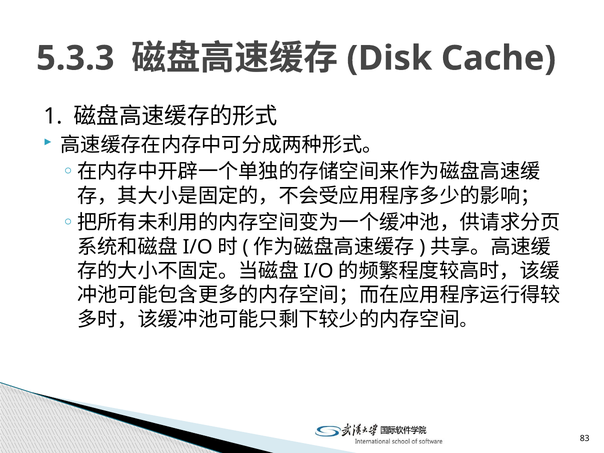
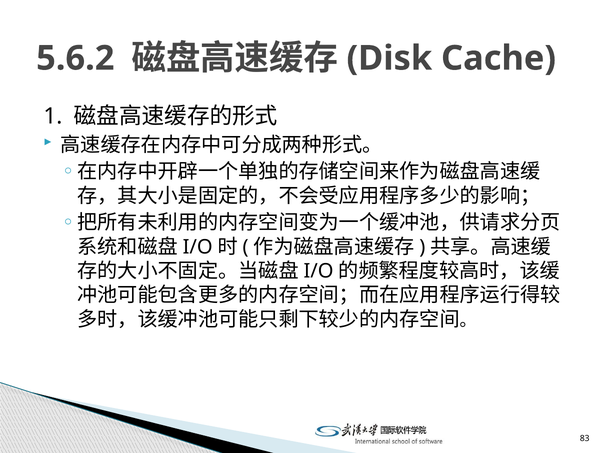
5.3.3: 5.3.3 -> 5.6.2
